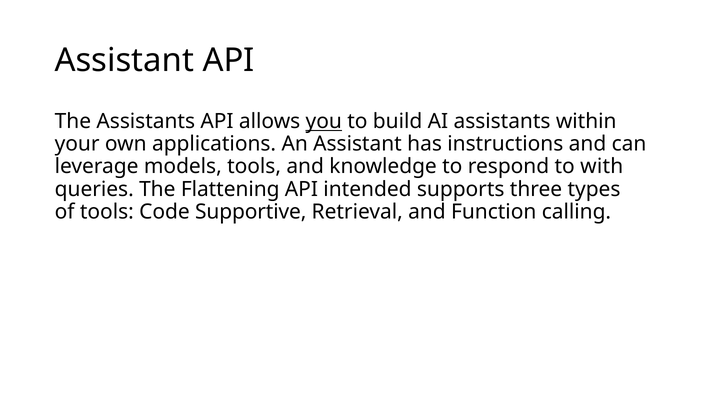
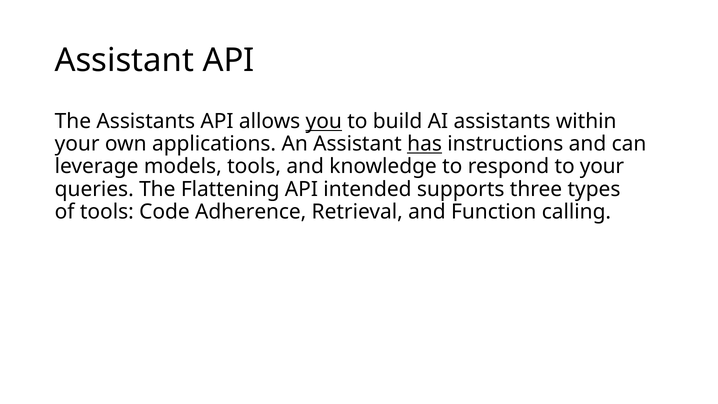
has underline: none -> present
to with: with -> your
Supportive: Supportive -> Adherence
